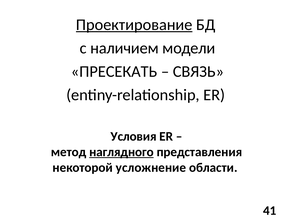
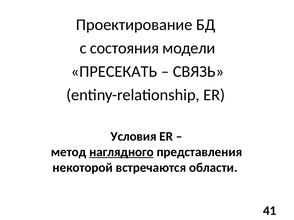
Проектирование underline: present -> none
наличием: наличием -> состояния
усложнение: усложнение -> встречаются
